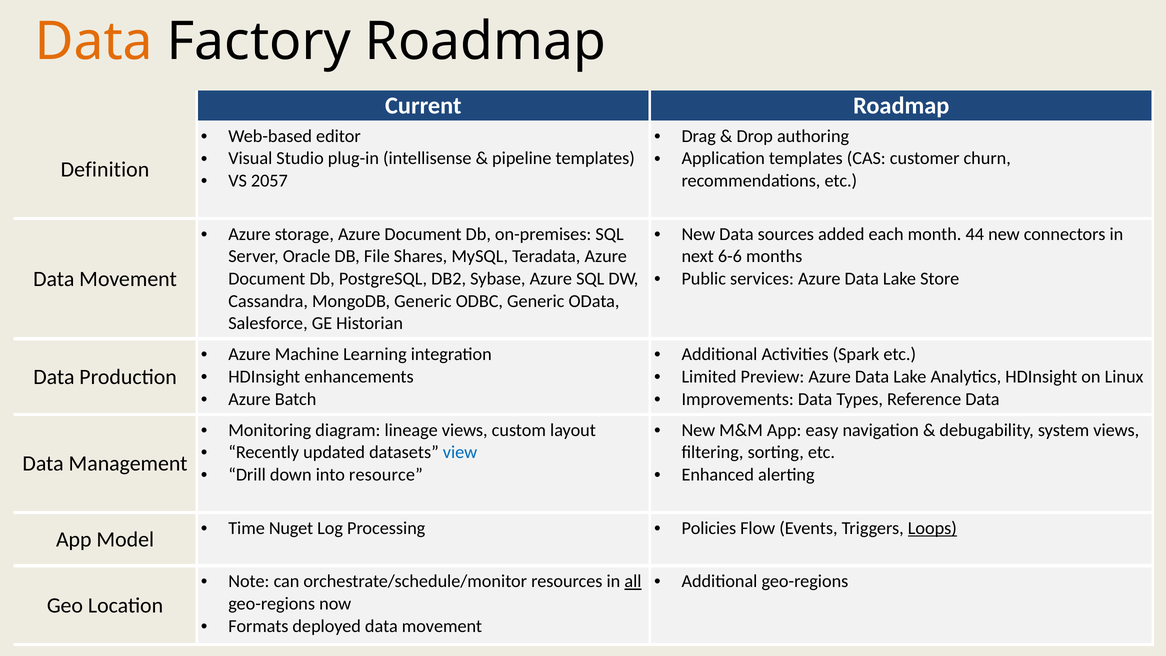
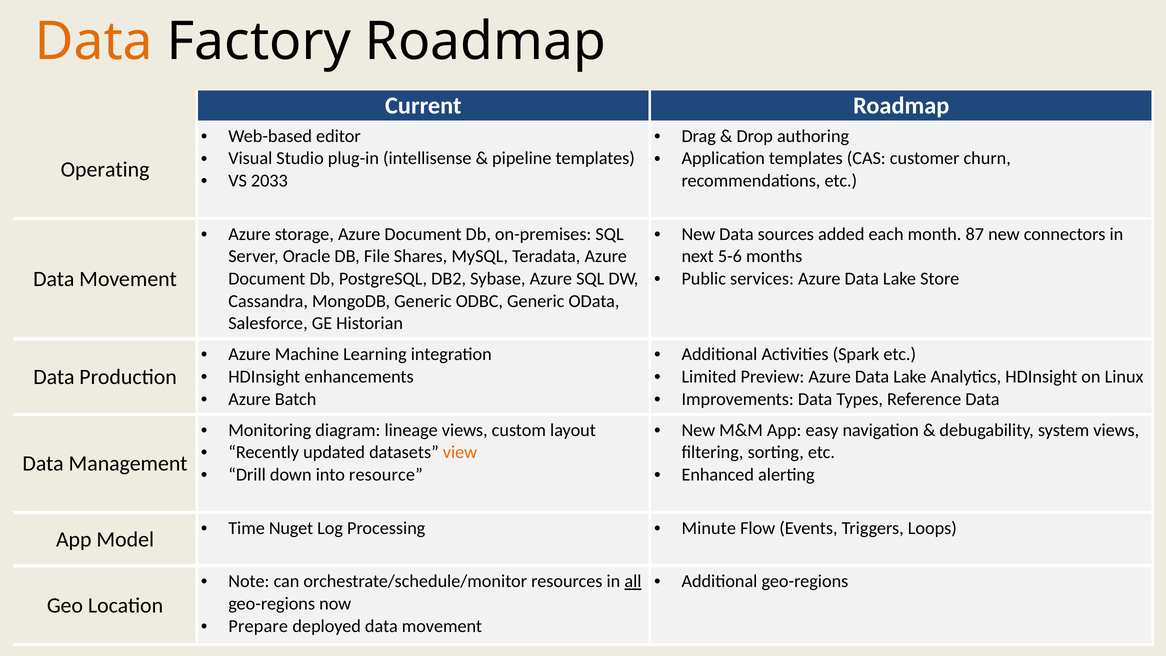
Definition: Definition -> Operating
2057: 2057 -> 2033
44: 44 -> 87
6-6: 6-6 -> 5-6
view colour: blue -> orange
Policies: Policies -> Minute
Loops underline: present -> none
Formats: Formats -> Prepare
